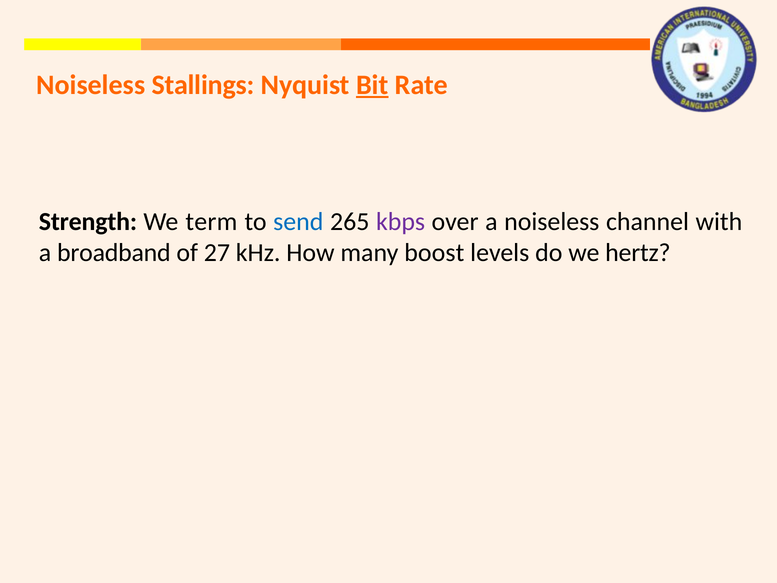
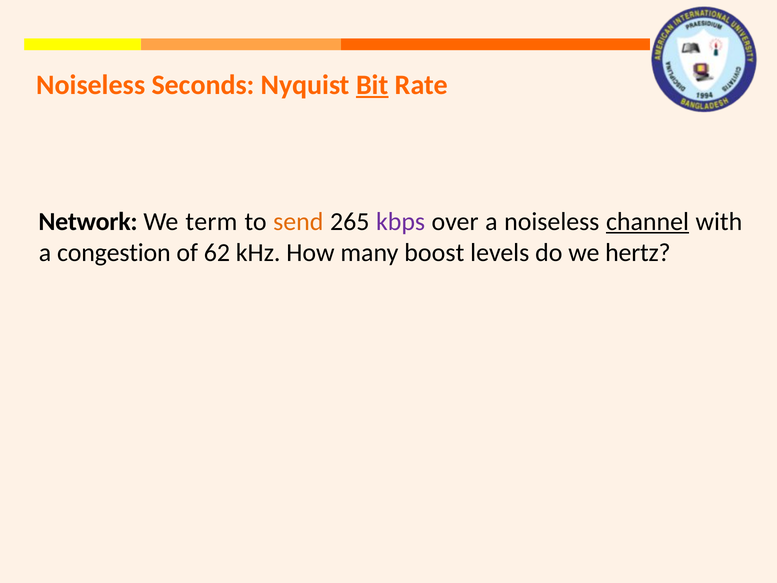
Stallings: Stallings -> Seconds
Strength: Strength -> Network
send colour: blue -> orange
channel underline: none -> present
broadband: broadband -> congestion
27: 27 -> 62
